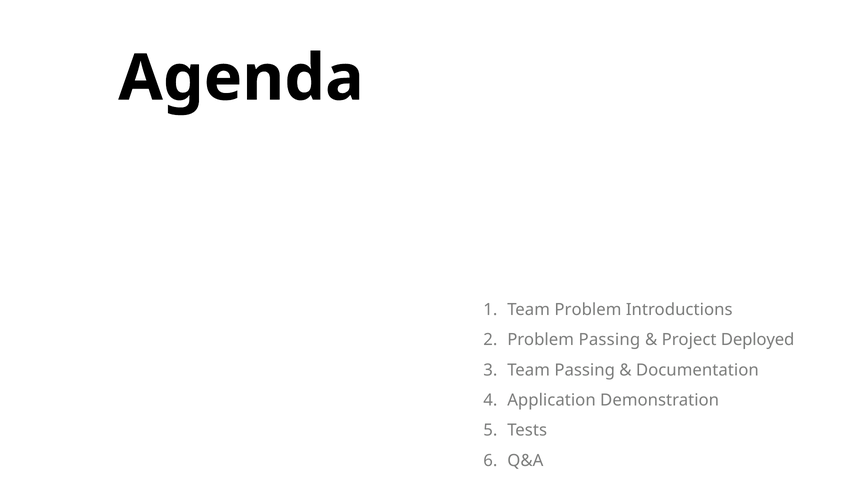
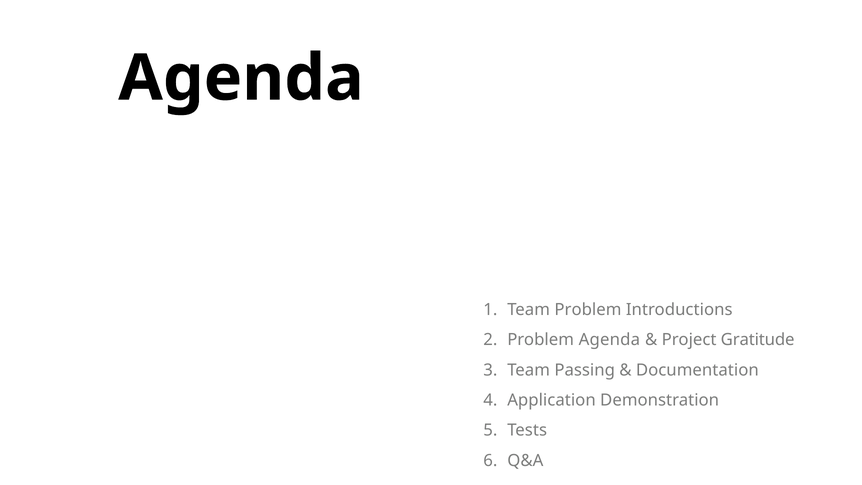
Problem Passing: Passing -> Agenda
Deployed: Deployed -> Gratitude
